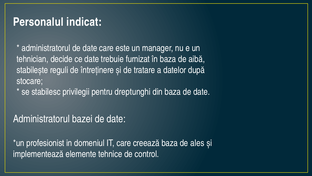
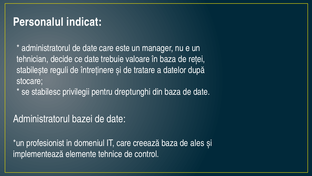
furnizat: furnizat -> valoare
aibă: aibă -> reței
